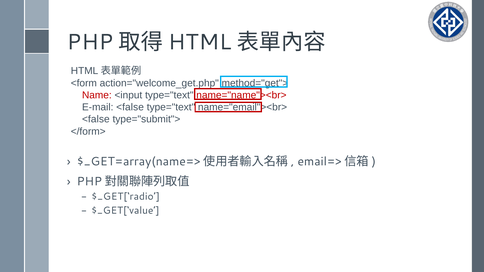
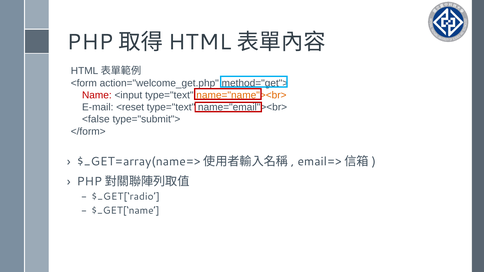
name="name"><br> colour: red -> orange
E-mail <false: <false -> <reset
$_GET[‘value: $_GET[‘value -> $_GET[‘name
